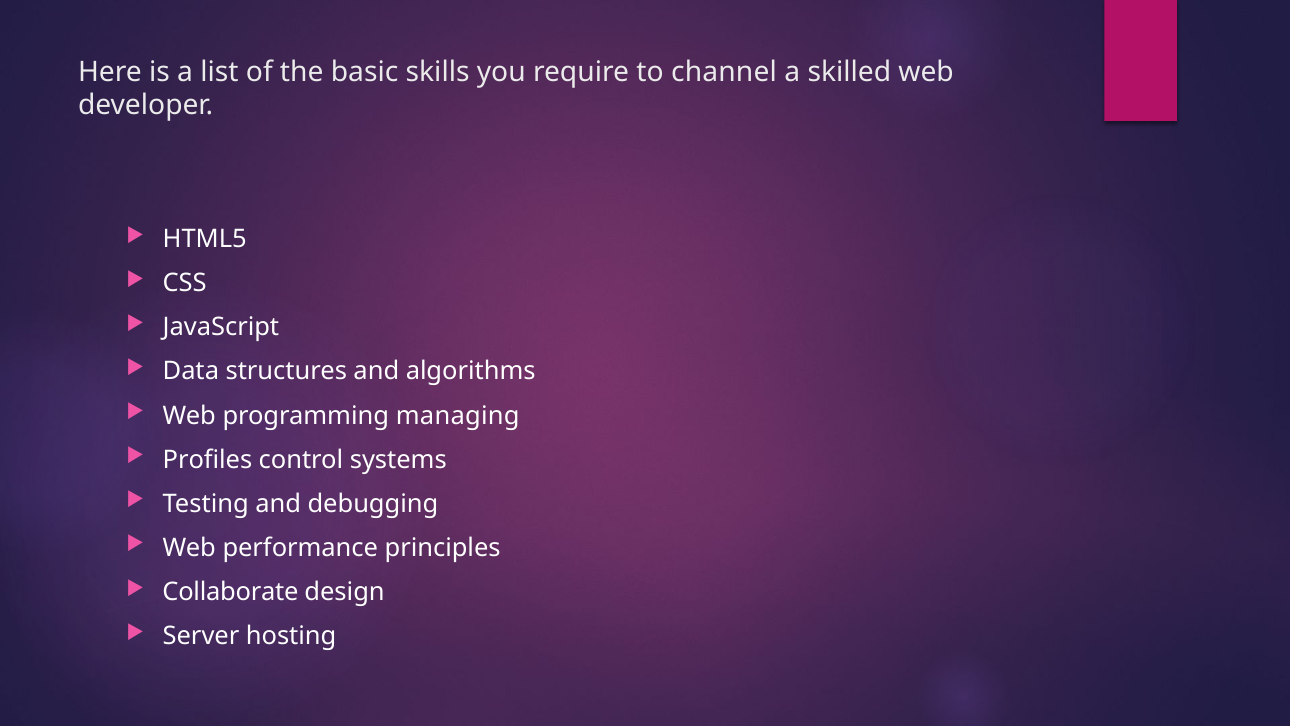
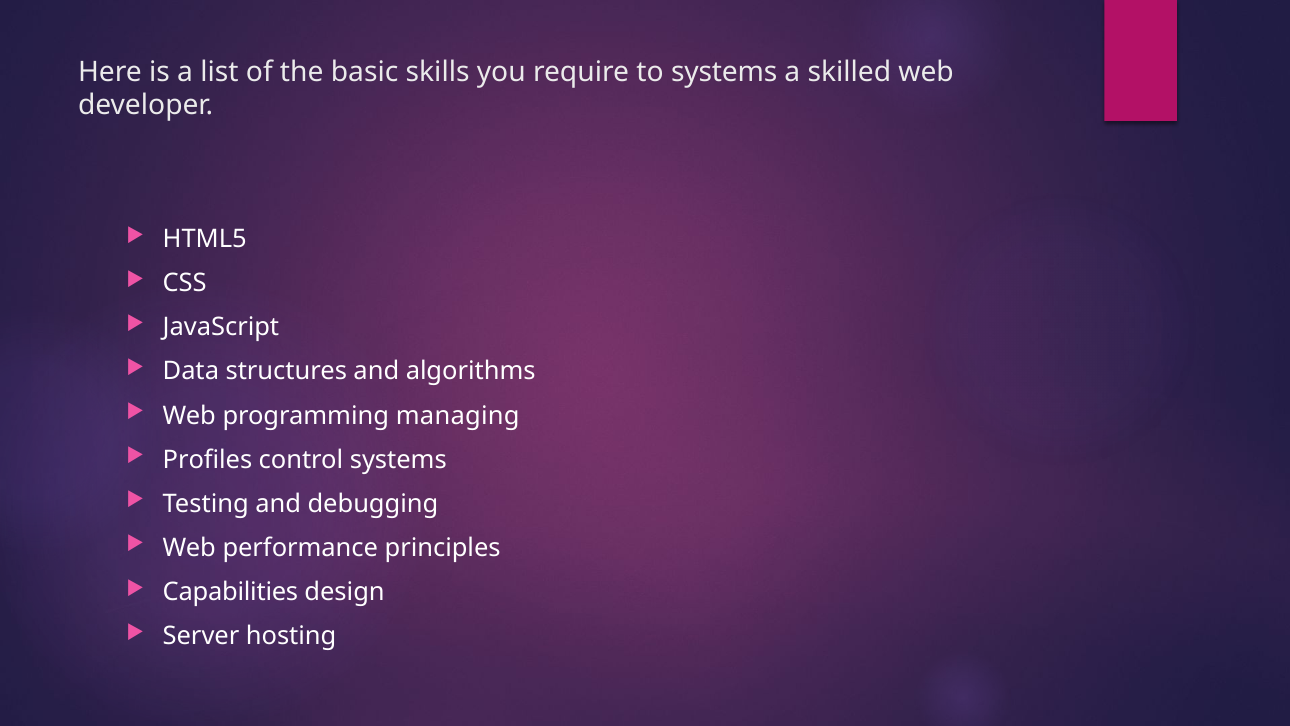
to channel: channel -> systems
Collaborate: Collaborate -> Capabilities
